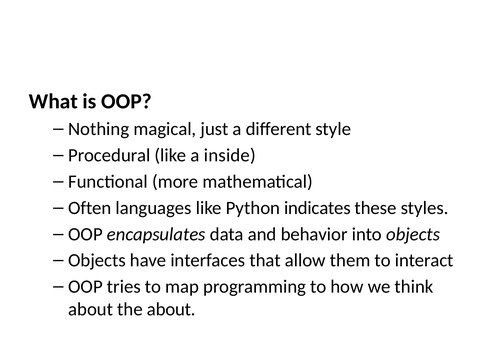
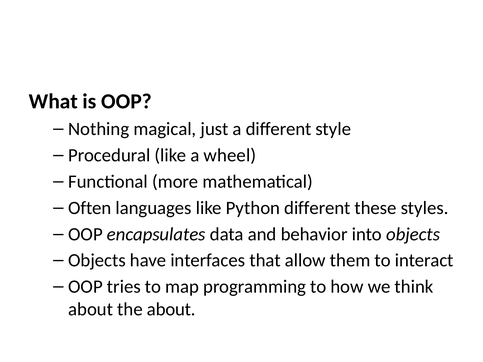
inside: inside -> wheel
Python indicates: indicates -> different
